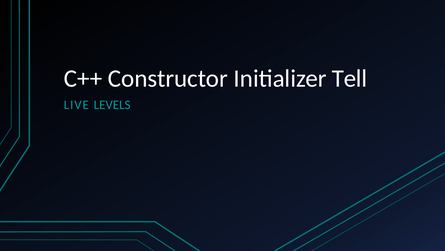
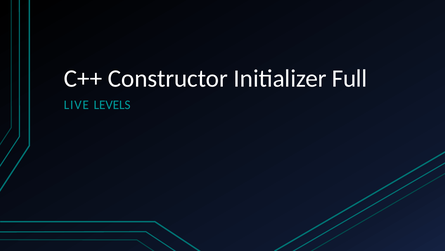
Tell: Tell -> Full
